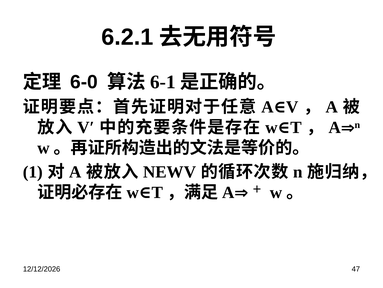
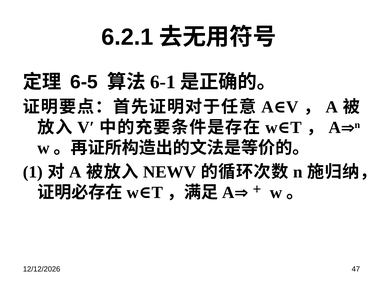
6-0: 6-0 -> 6-5
